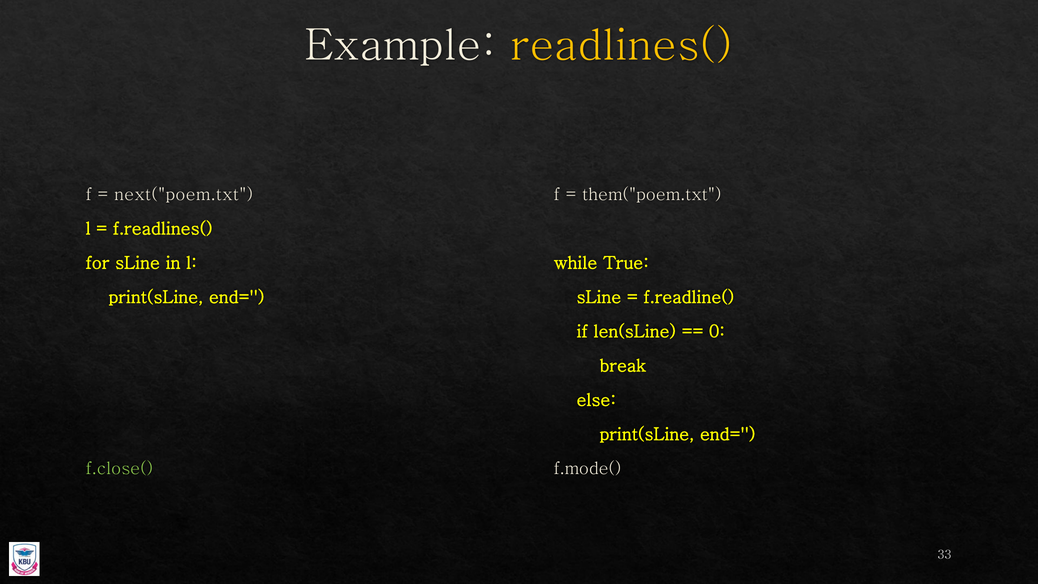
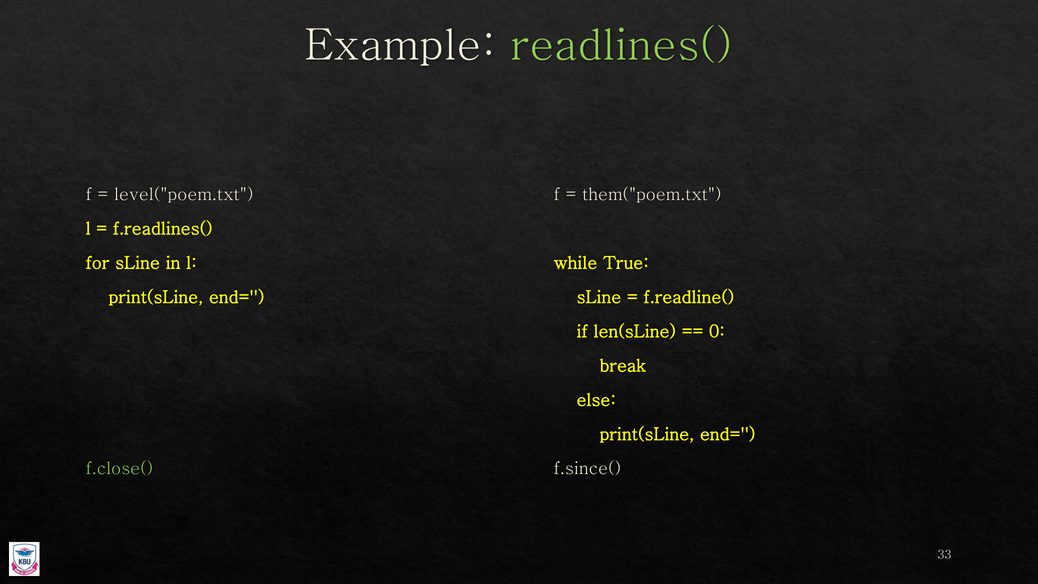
readlines( colour: yellow -> light green
next("poem.txt: next("poem.txt -> level("poem.txt
f.mode(: f.mode( -> f.since(
